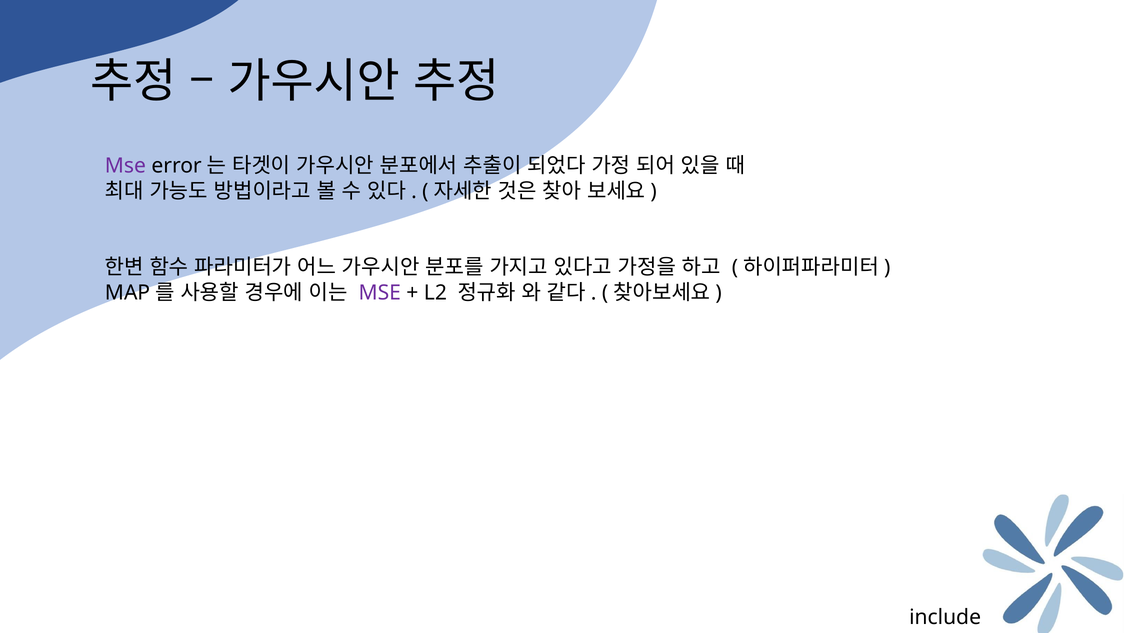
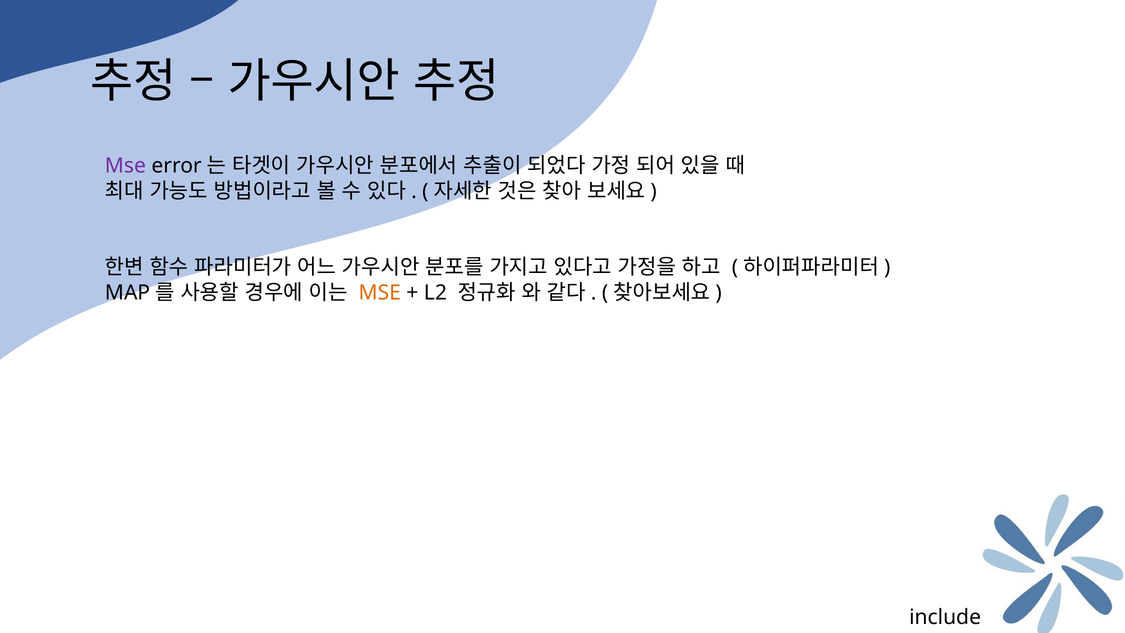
MSE at (380, 292) colour: purple -> orange
